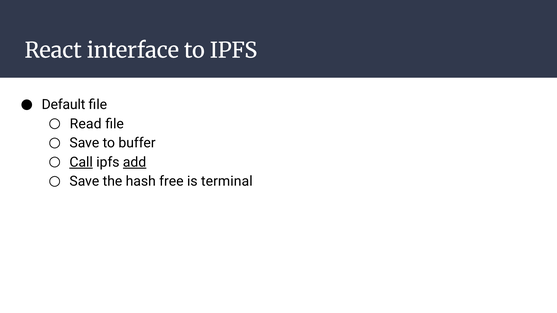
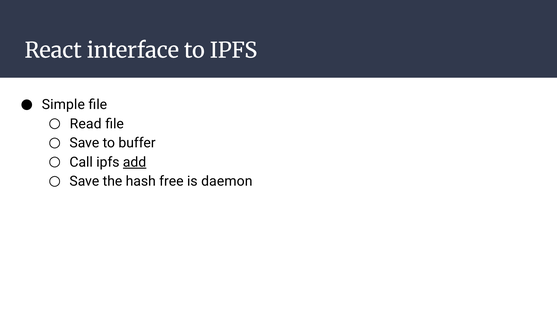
Default: Default -> Simple
Call underline: present -> none
terminal: terminal -> daemon
